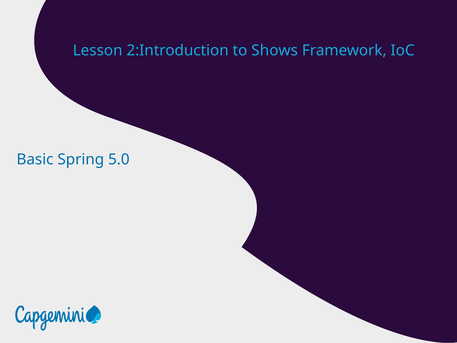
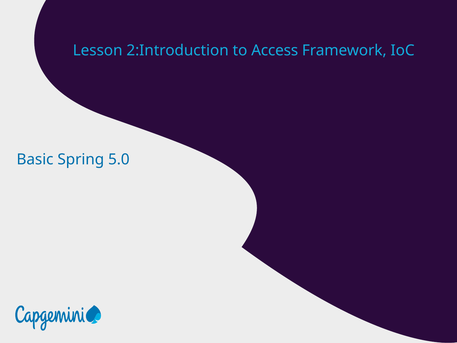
Shows: Shows -> Access
